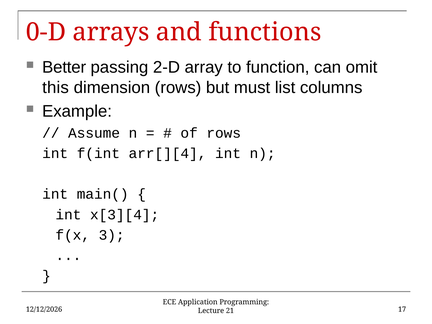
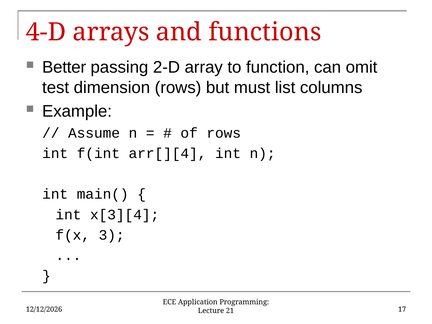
0-D: 0-D -> 4-D
this: this -> test
